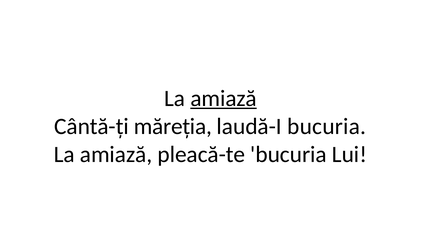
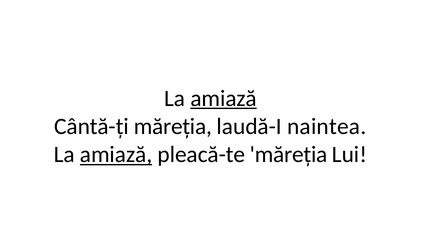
laudă-I bucuria: bucuria -> naintea
amiază at (116, 154) underline: none -> present
pleacă-te bucuria: bucuria -> măreția
